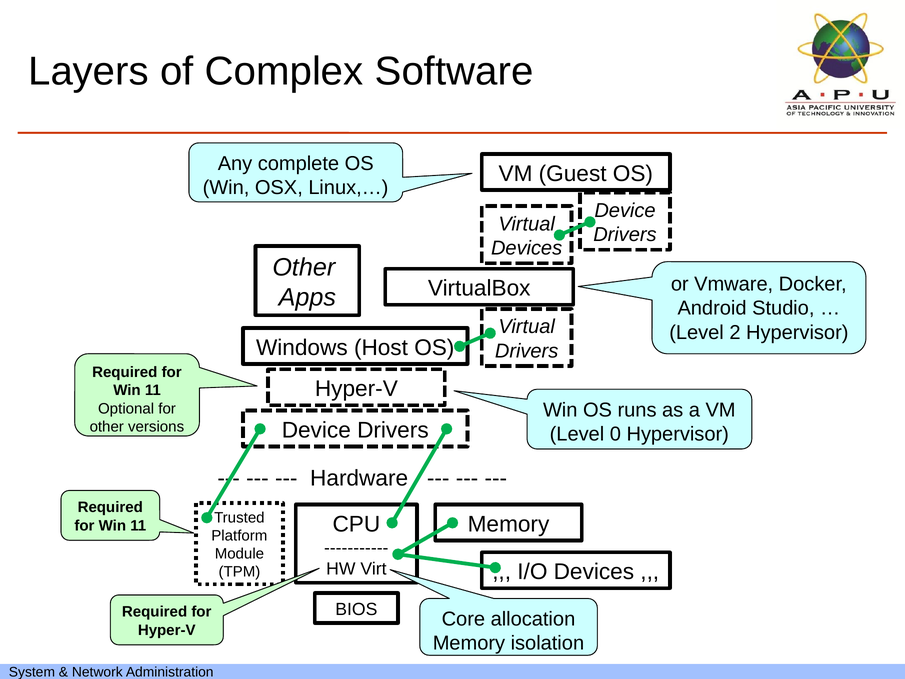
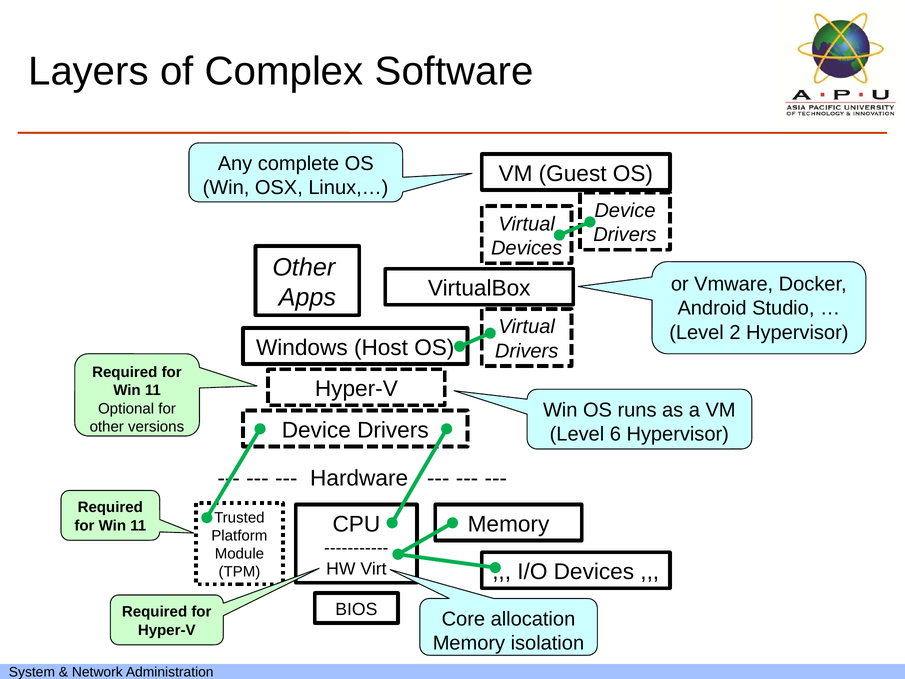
0: 0 -> 6
